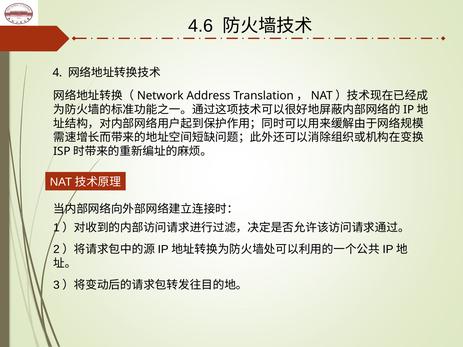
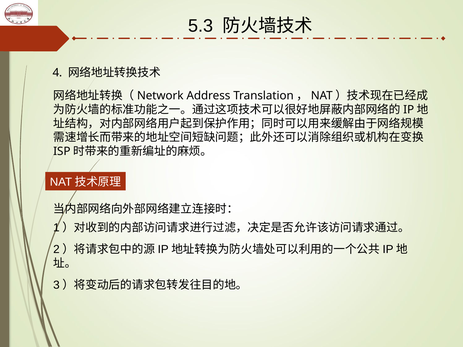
4.6: 4.6 -> 5.3
